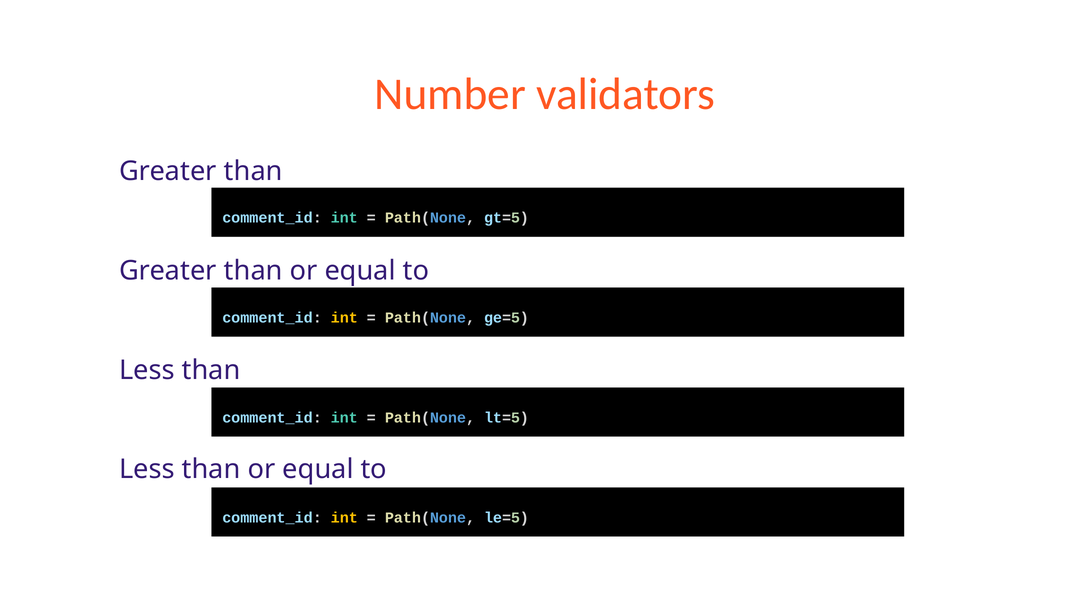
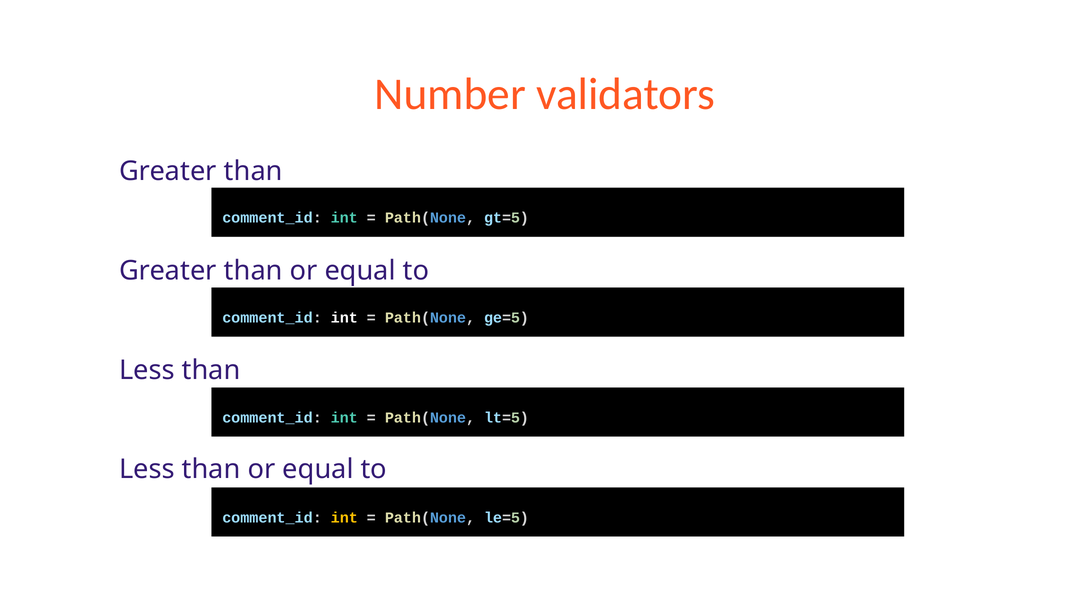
int at (344, 318) colour: yellow -> white
